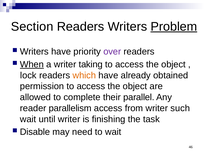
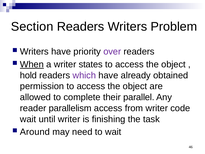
Problem underline: present -> none
taking: taking -> states
lock: lock -> hold
which colour: orange -> purple
such: such -> code
Disable: Disable -> Around
